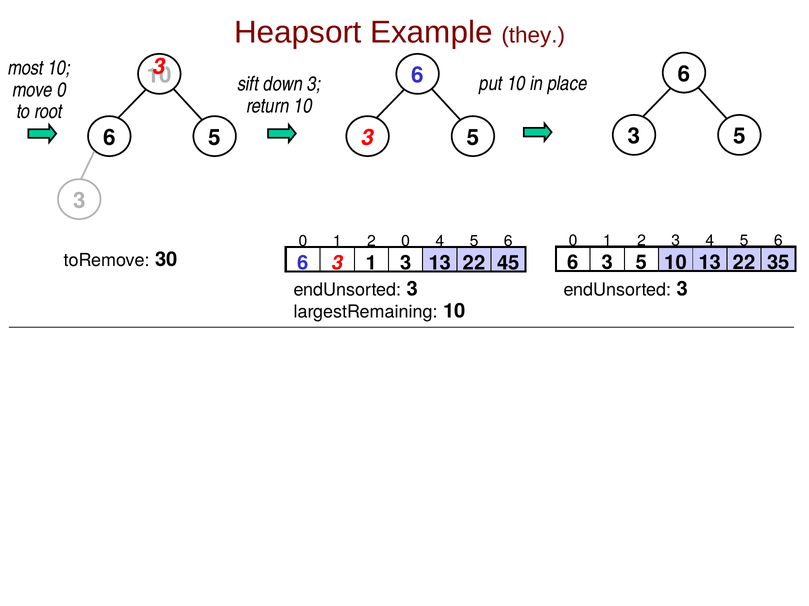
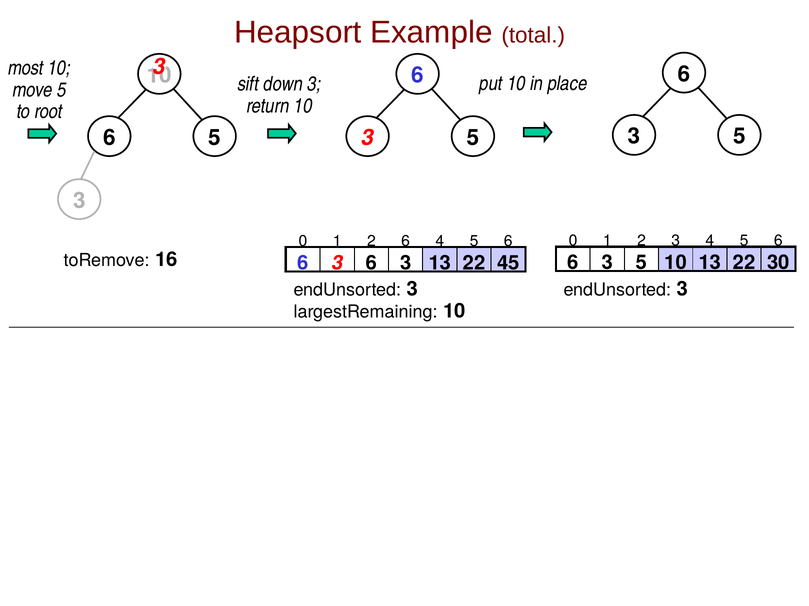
they: they -> total
move 0: 0 -> 5
2 0: 0 -> 6
30: 30 -> 16
35: 35 -> 30
3 1: 1 -> 6
